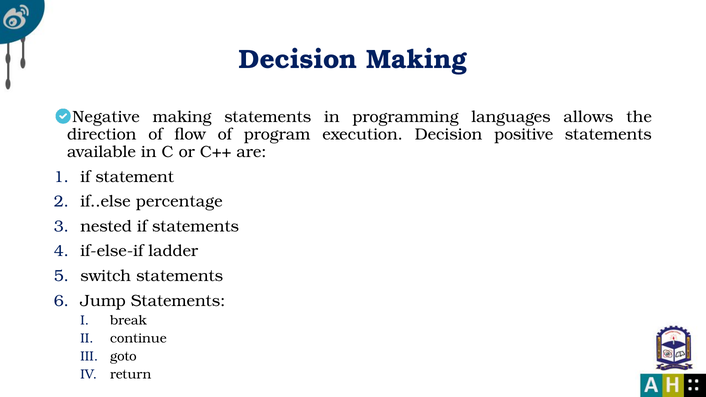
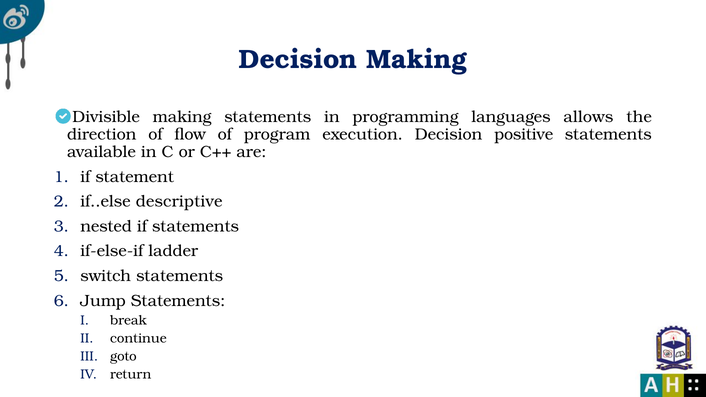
Negative: Negative -> Divisible
percentage: percentage -> descriptive
